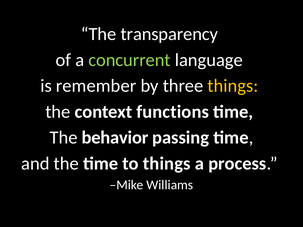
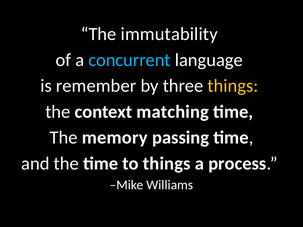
transparency: transparency -> immutability
concurrent colour: light green -> light blue
functions: functions -> matching
behavior: behavior -> memory
